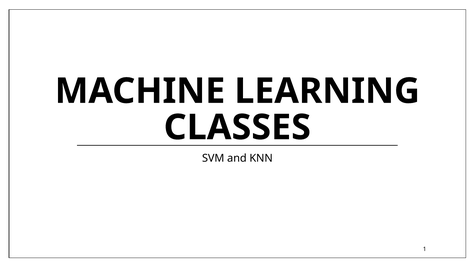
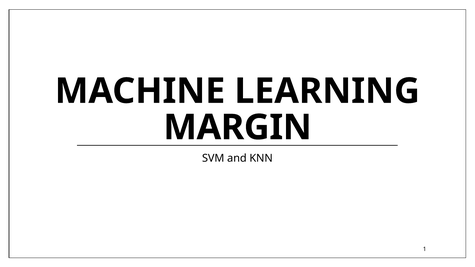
CLASSES: CLASSES -> MARGIN
